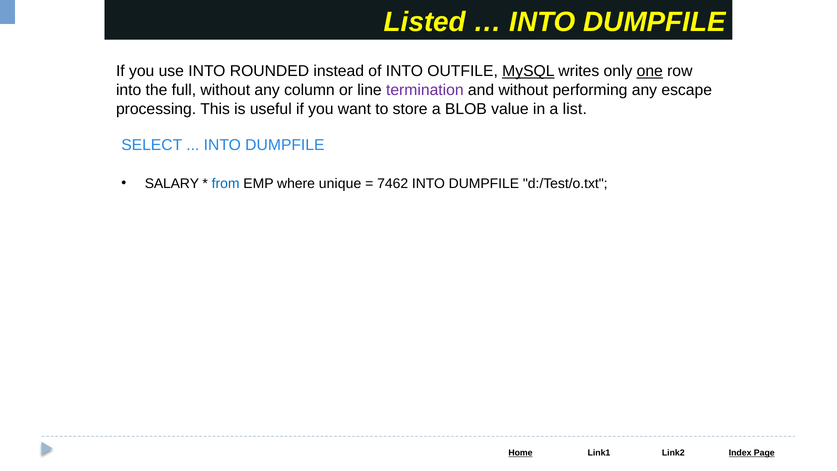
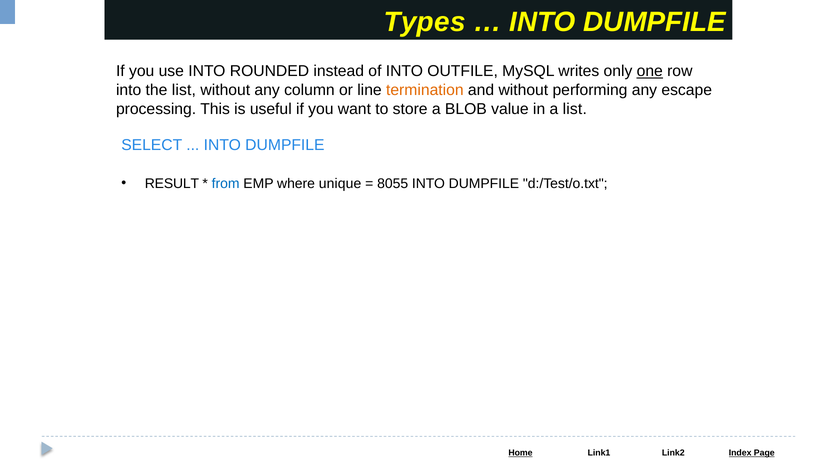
Listed: Listed -> Types
MySQL underline: present -> none
the full: full -> list
termination colour: purple -> orange
SALARY: SALARY -> RESULT
7462: 7462 -> 8055
